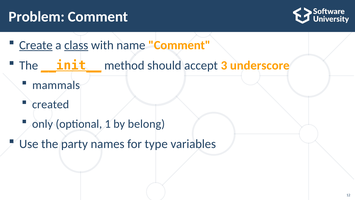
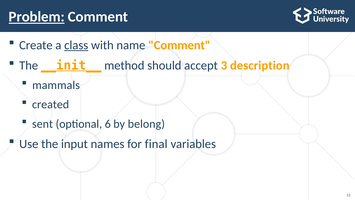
Problem underline: none -> present
Create underline: present -> none
underscore: underscore -> description
only: only -> sent
1: 1 -> 6
party: party -> input
type: type -> final
